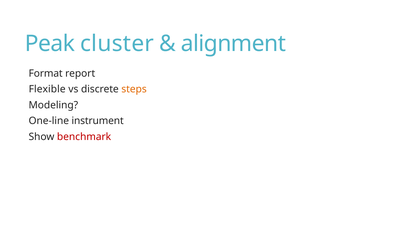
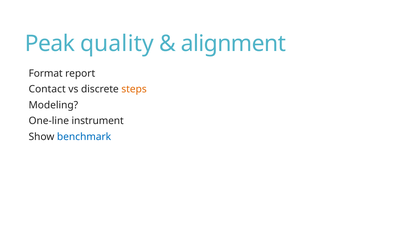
cluster: cluster -> quality
Flexible: Flexible -> Contact
benchmark colour: red -> blue
